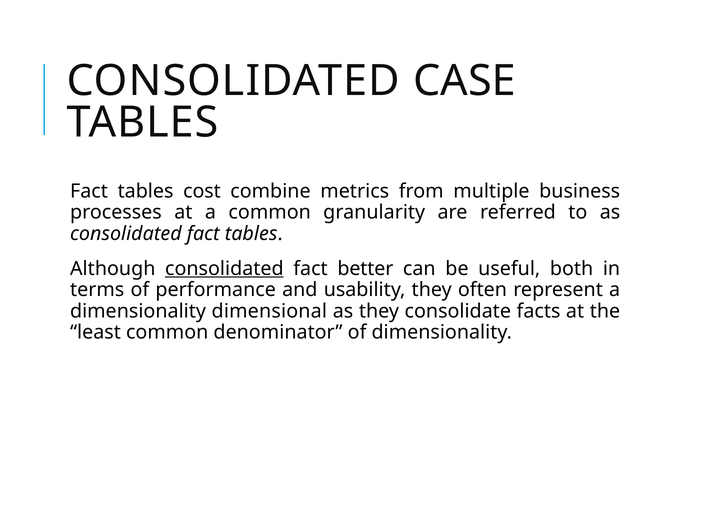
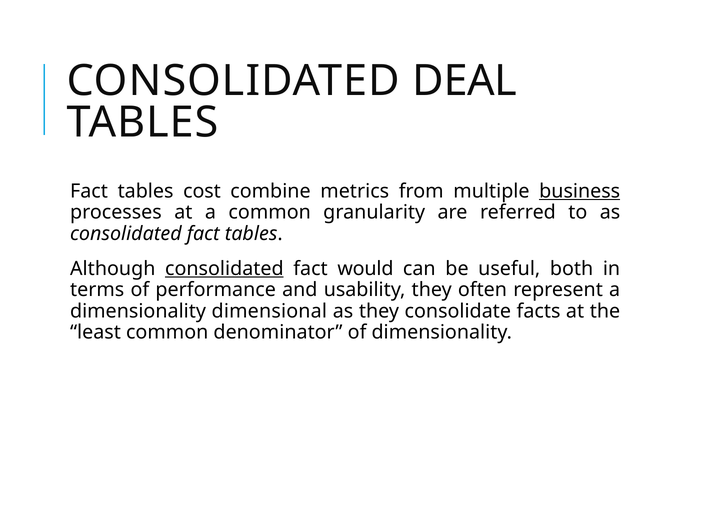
CASE: CASE -> DEAL
business underline: none -> present
better: better -> would
